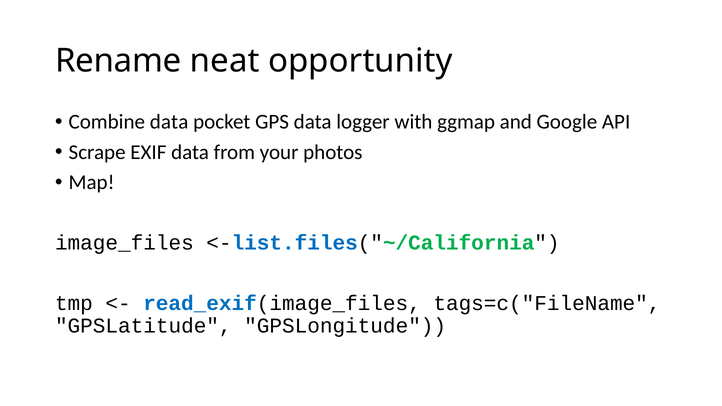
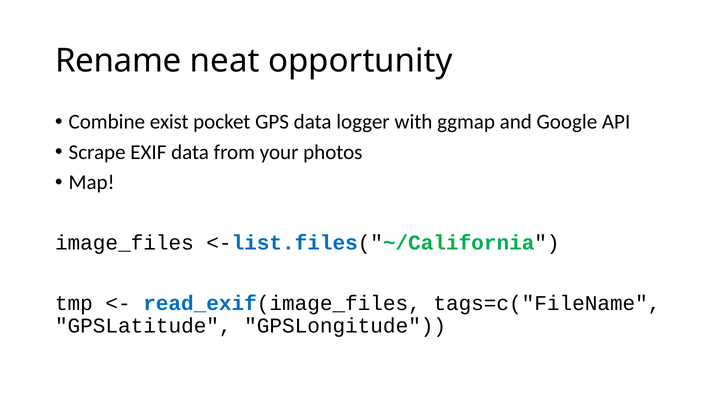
Combine data: data -> exist
